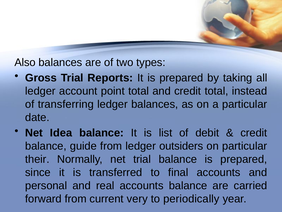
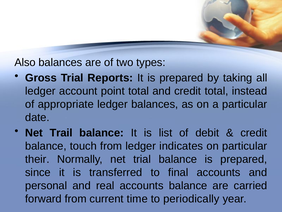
transferring: transferring -> appropriate
Idea: Idea -> Trail
guide: guide -> touch
outsiders: outsiders -> indicates
very: very -> time
